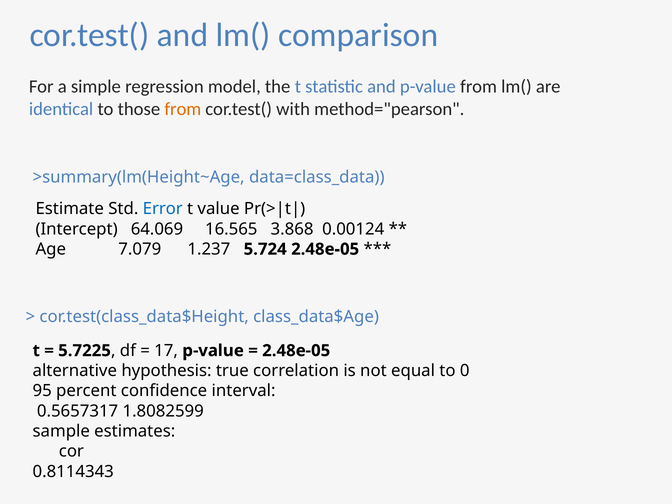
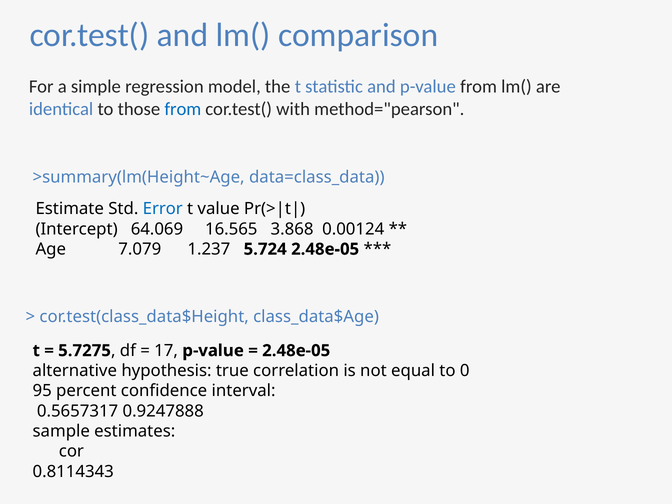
from at (183, 109) colour: orange -> blue
5.7225: 5.7225 -> 5.7275
1.8082599: 1.8082599 -> 0.9247888
